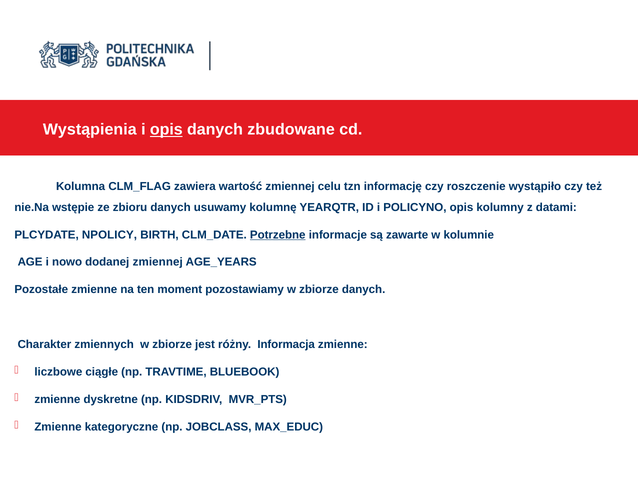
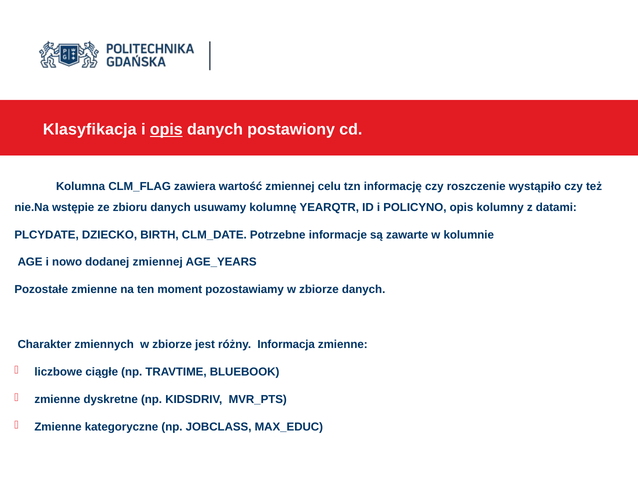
Wystąpienia: Wystąpienia -> Klasyfikacja
zbudowane: zbudowane -> postawiony
NPOLICY: NPOLICY -> DZIECKO
Potrzebne underline: present -> none
